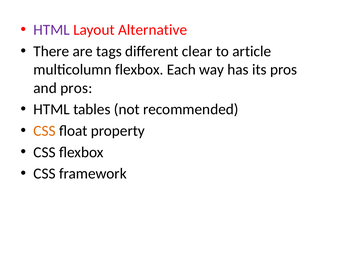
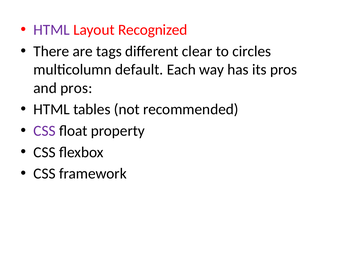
Alternative: Alternative -> Recognized
article: article -> circles
multicolumn flexbox: flexbox -> default
CSS at (45, 130) colour: orange -> purple
